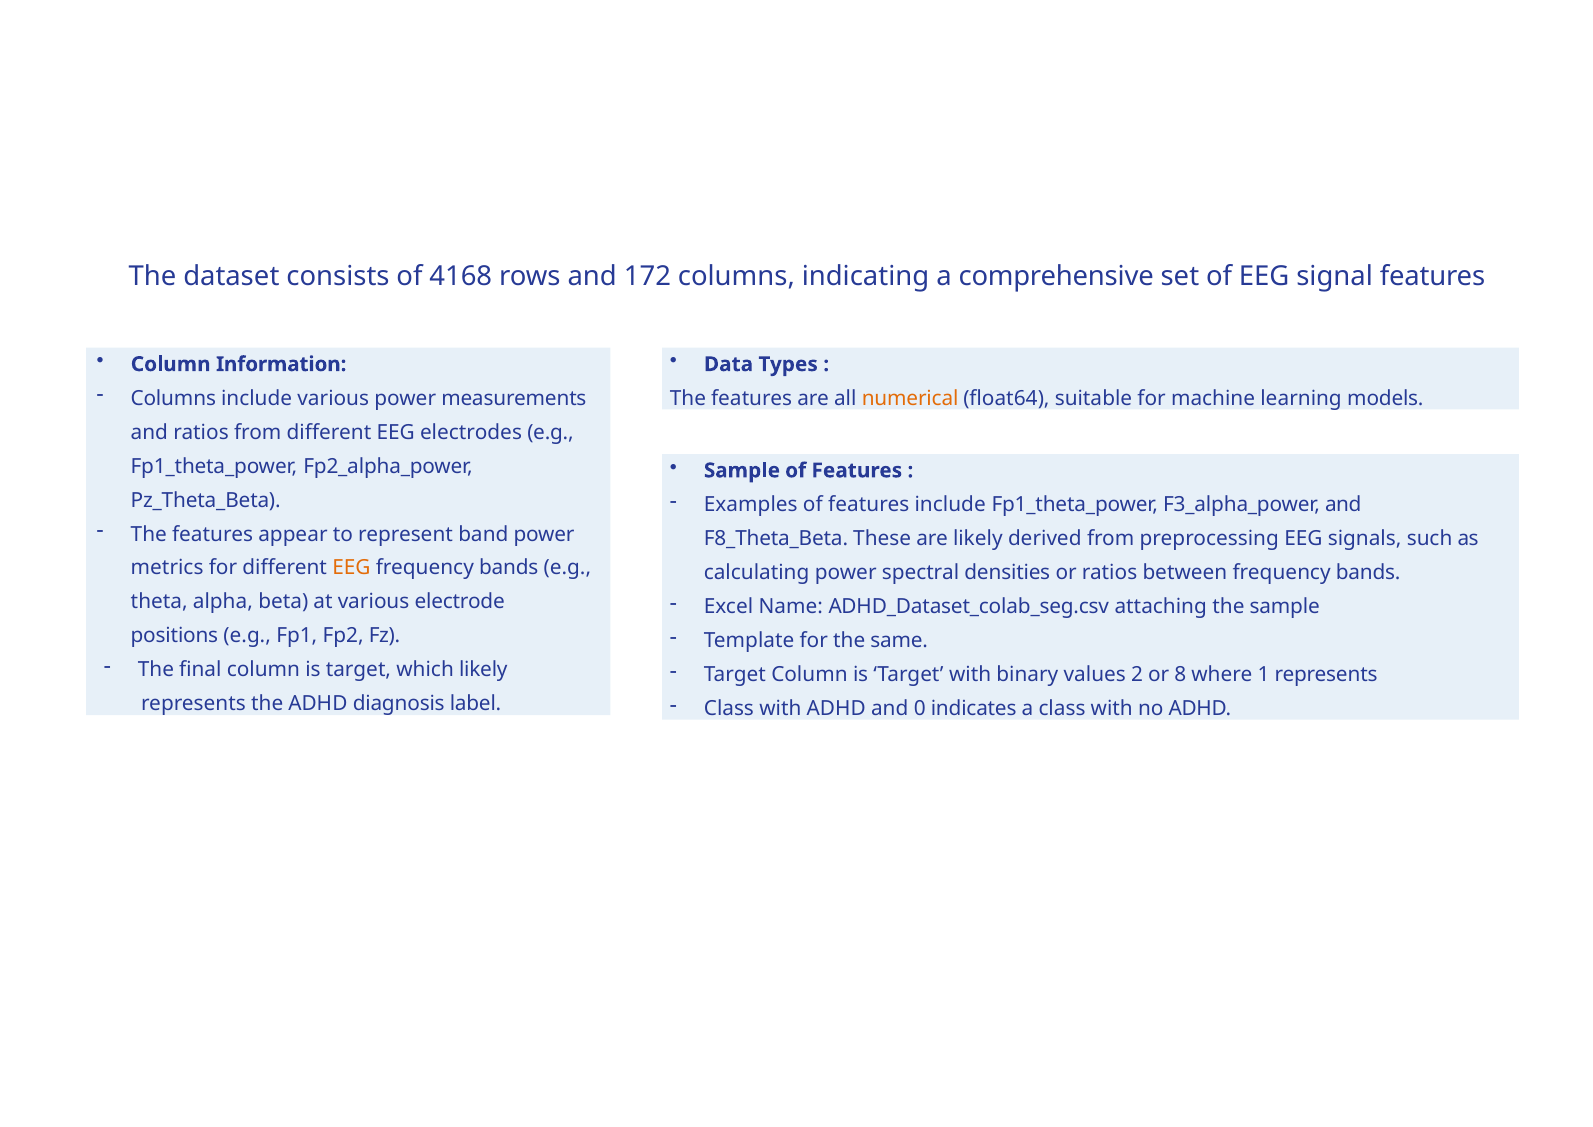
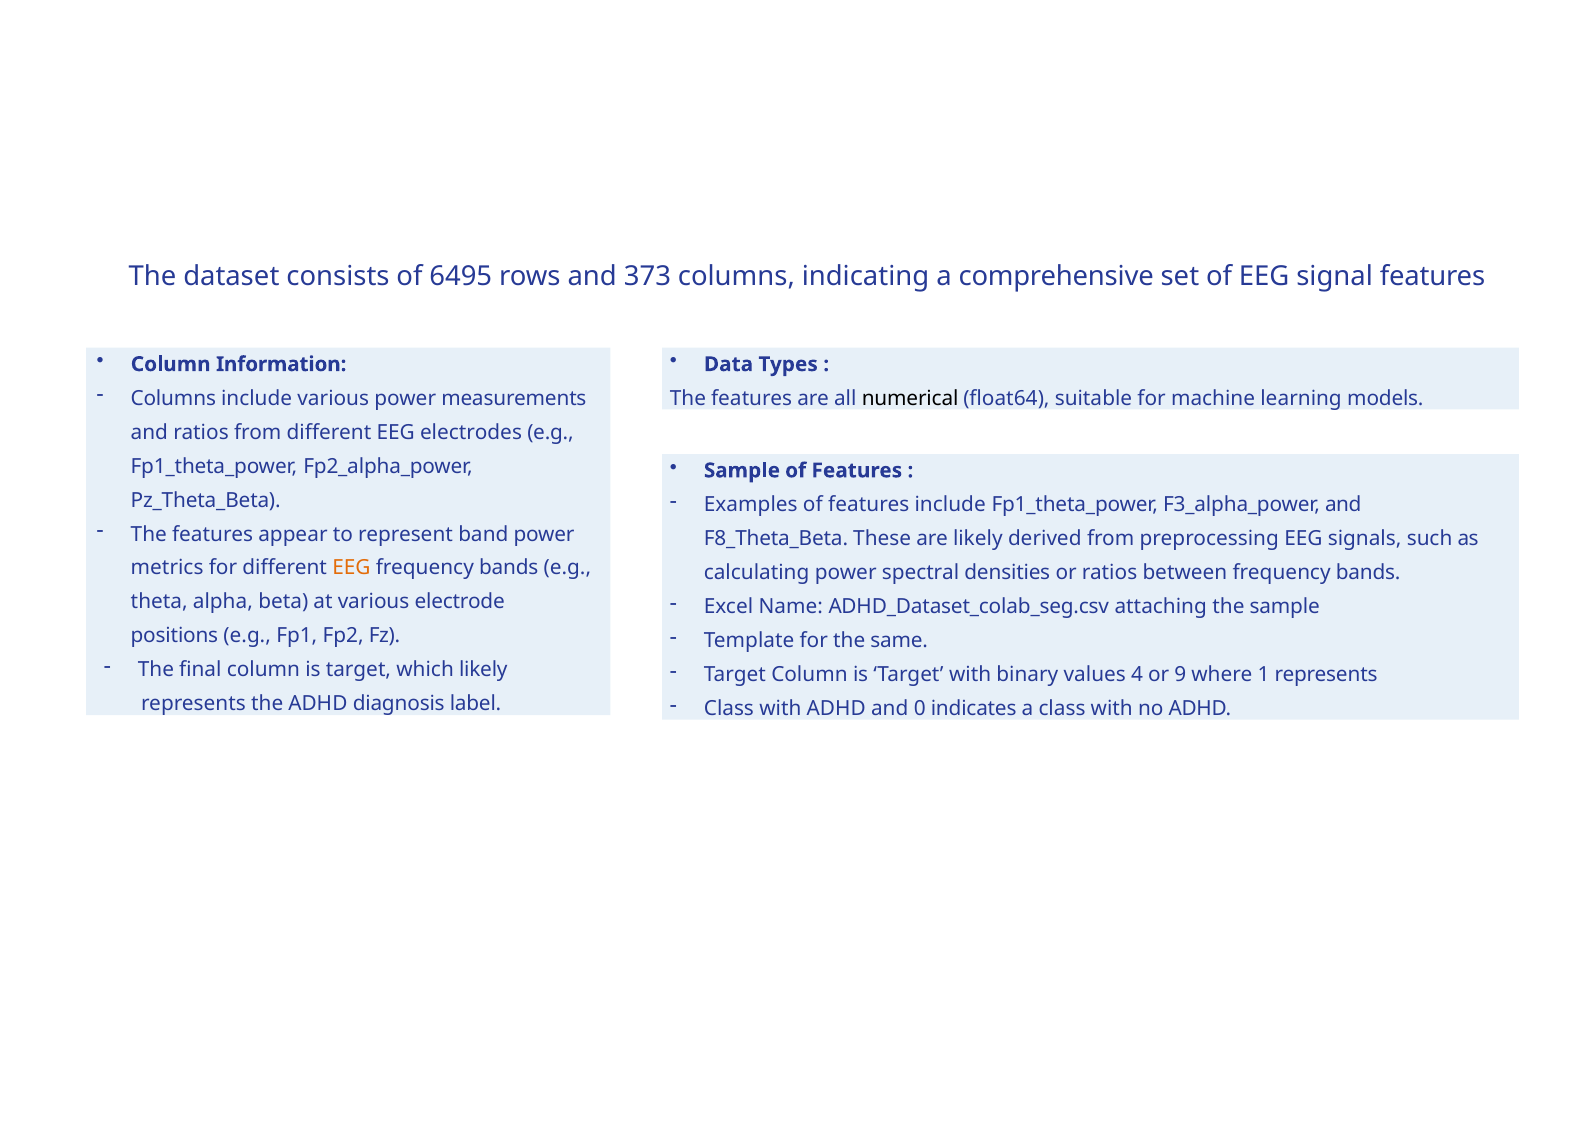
4168: 4168 -> 6495
172: 172 -> 373
numerical colour: orange -> black
2: 2 -> 4
8: 8 -> 9
